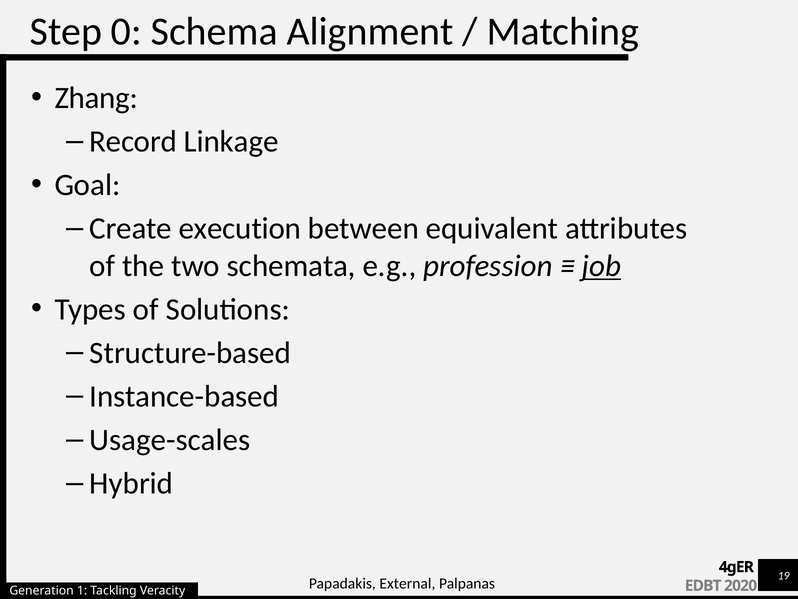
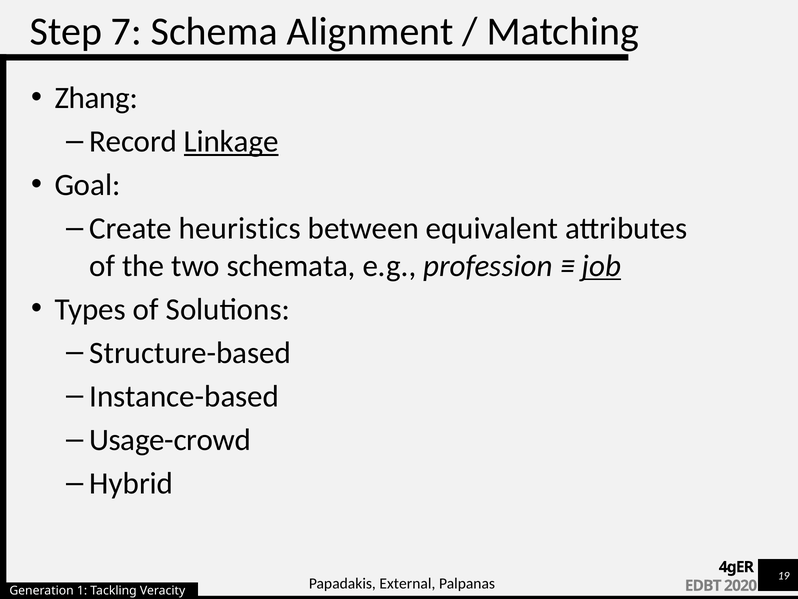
0: 0 -> 7
Linkage underline: none -> present
execution: execution -> heuristics
Usage-scales: Usage-scales -> Usage-crowd
